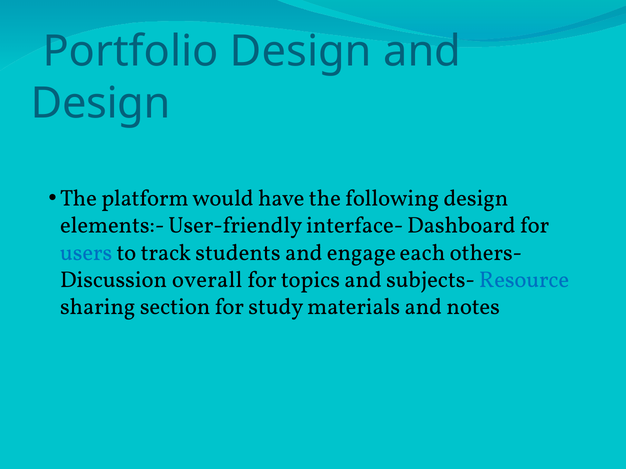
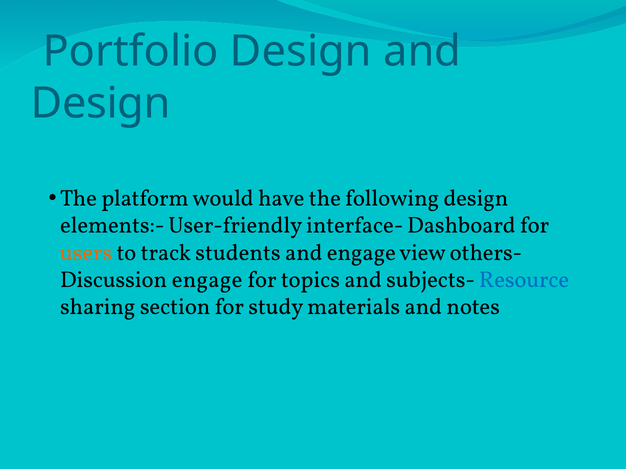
users colour: blue -> orange
each: each -> view
Discussion overall: overall -> engage
